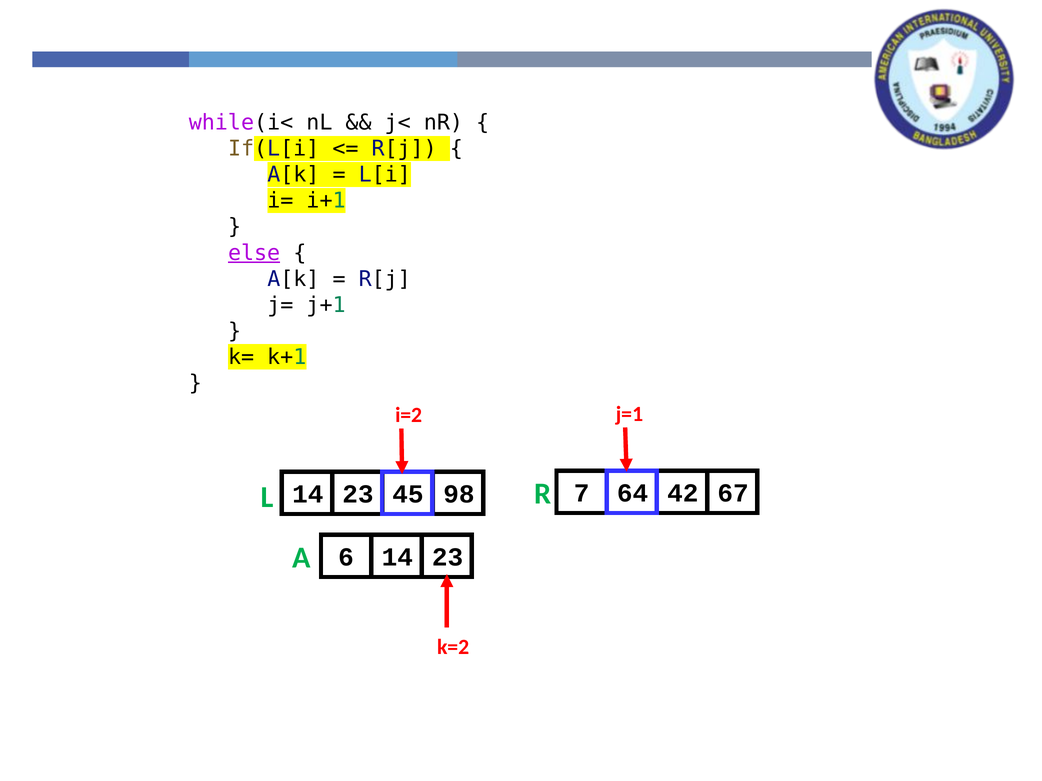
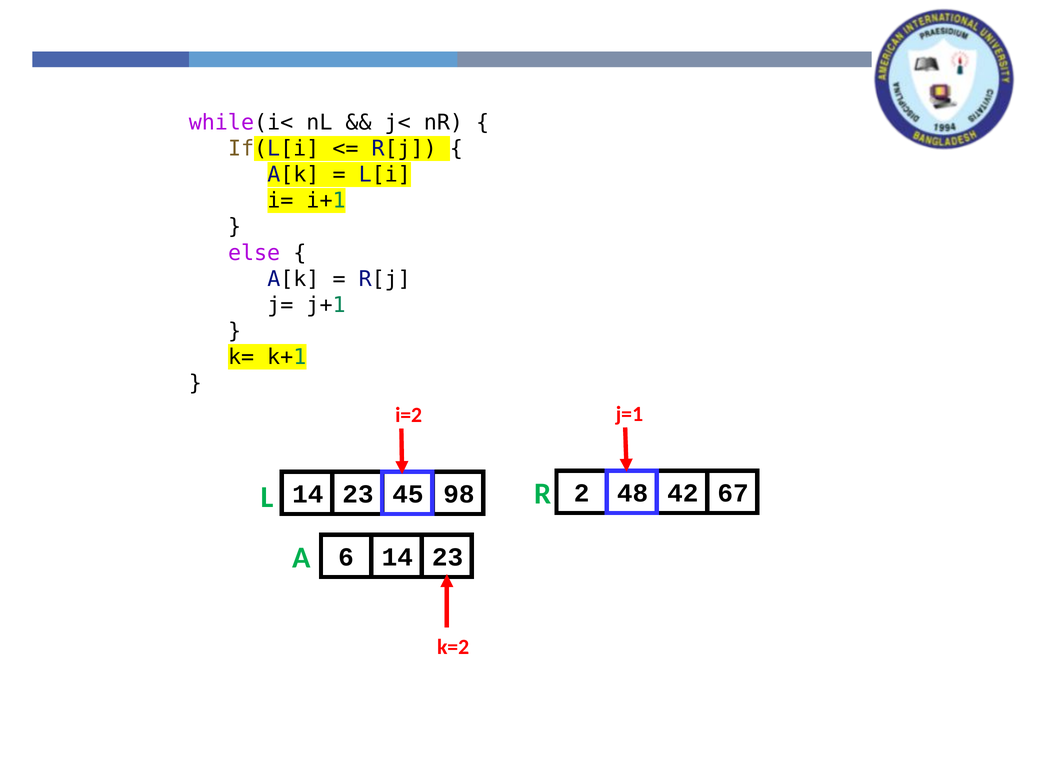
else underline: present -> none
7: 7 -> 2
64: 64 -> 48
